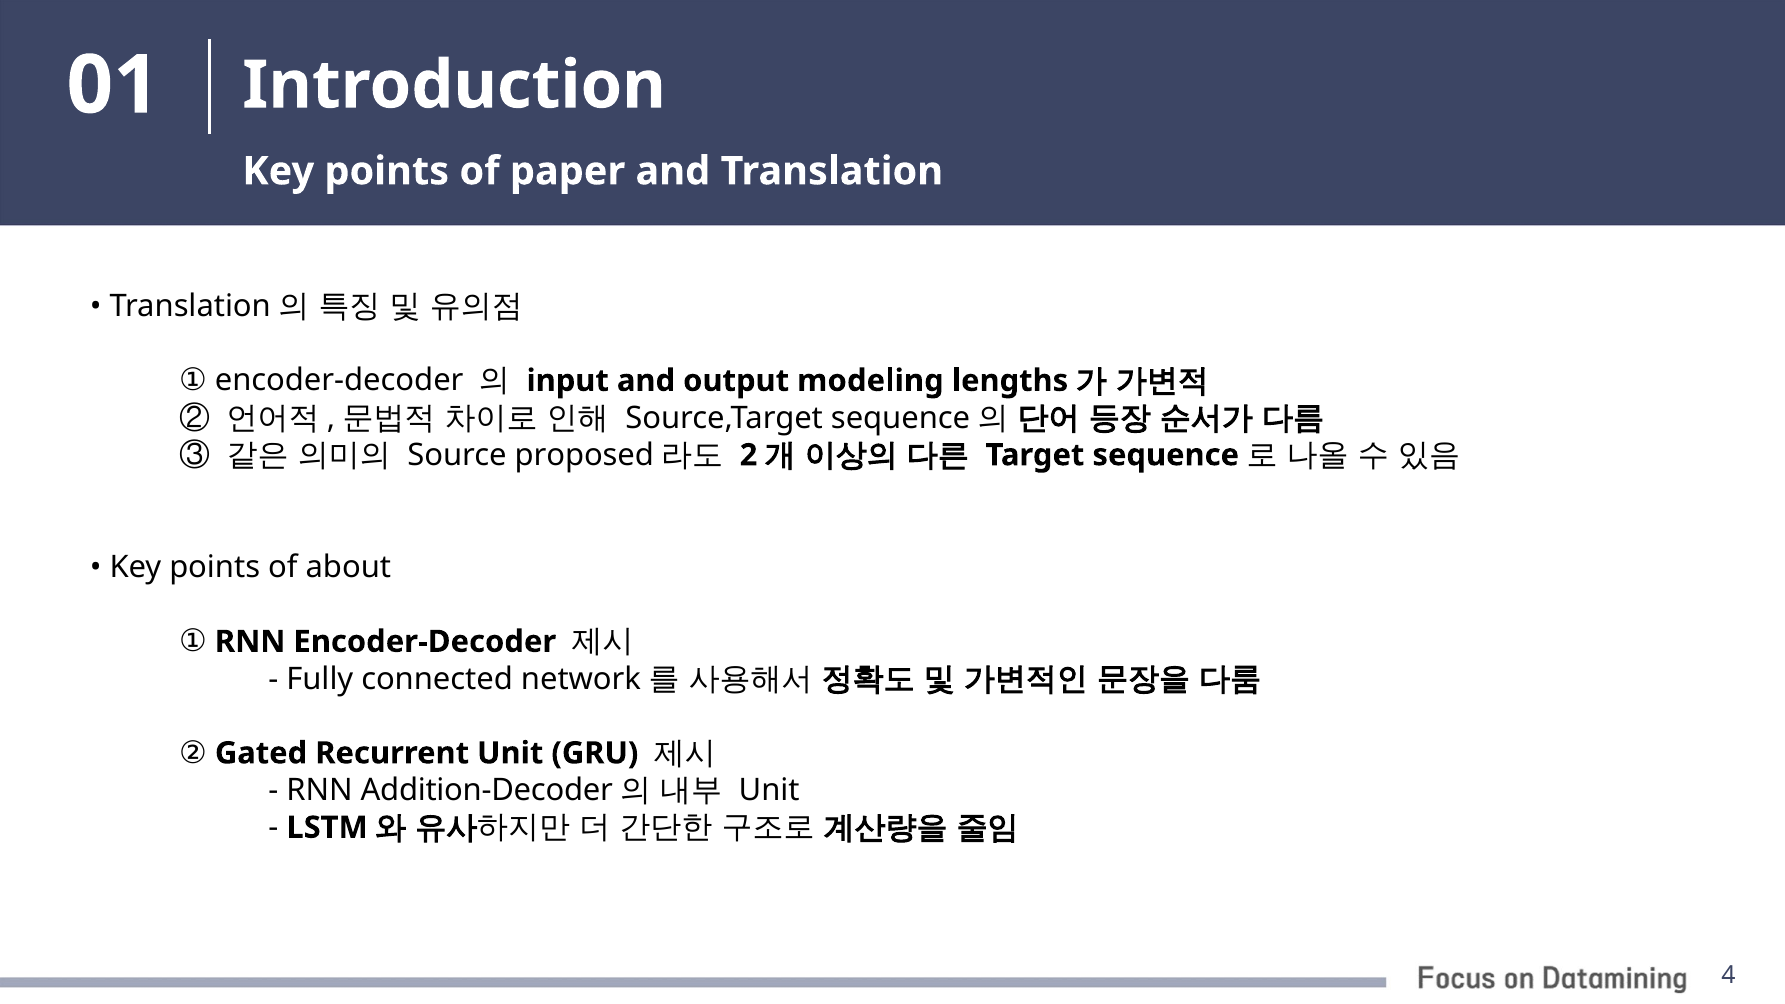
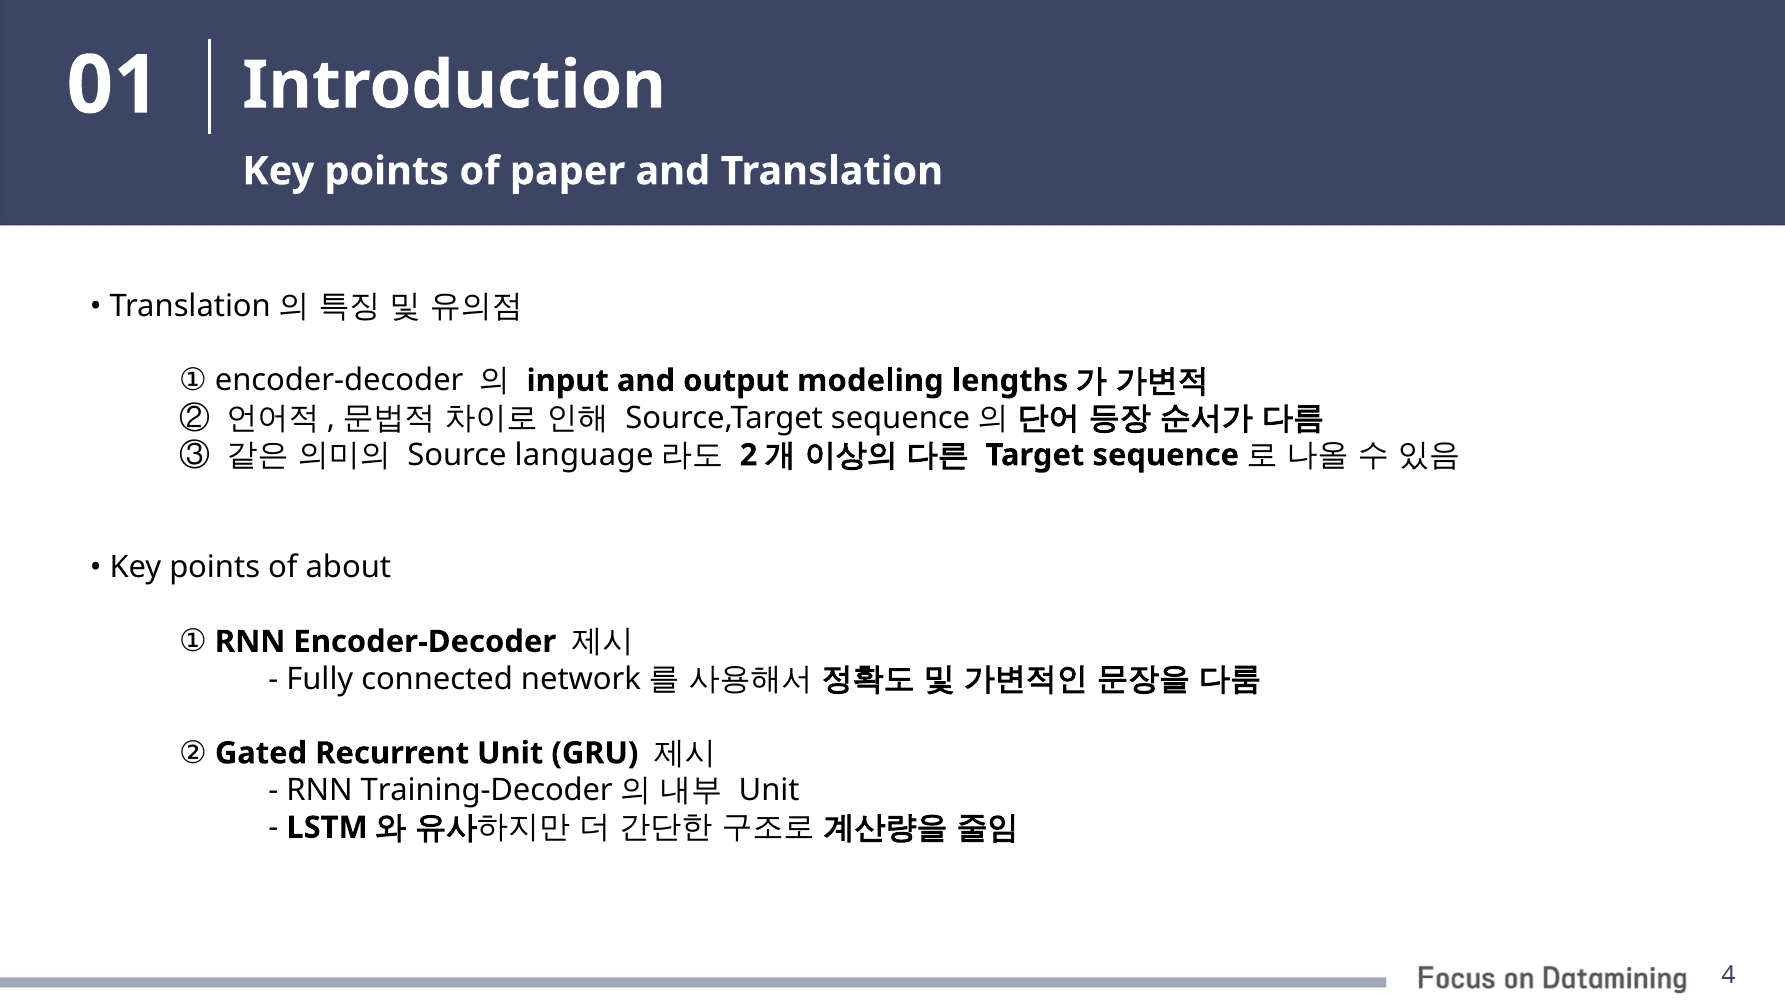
proposed: proposed -> language
Addition-Decoder: Addition-Decoder -> Training-Decoder
